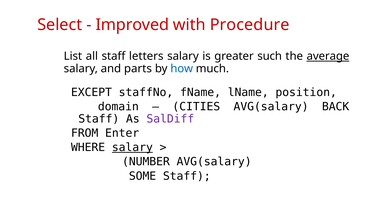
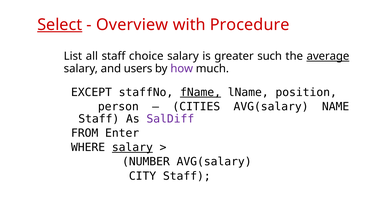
Select underline: none -> present
Improved: Improved -> Overview
letters: letters -> choice
parts: parts -> users
how colour: blue -> purple
fName underline: none -> present
domain: domain -> person
BACK: BACK -> NAME
SOME: SOME -> CITY
